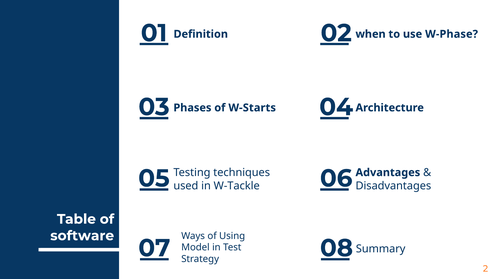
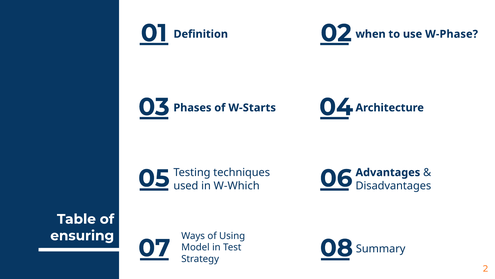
W-Tackle: W-Tackle -> W-Which
software: software -> ensuring
